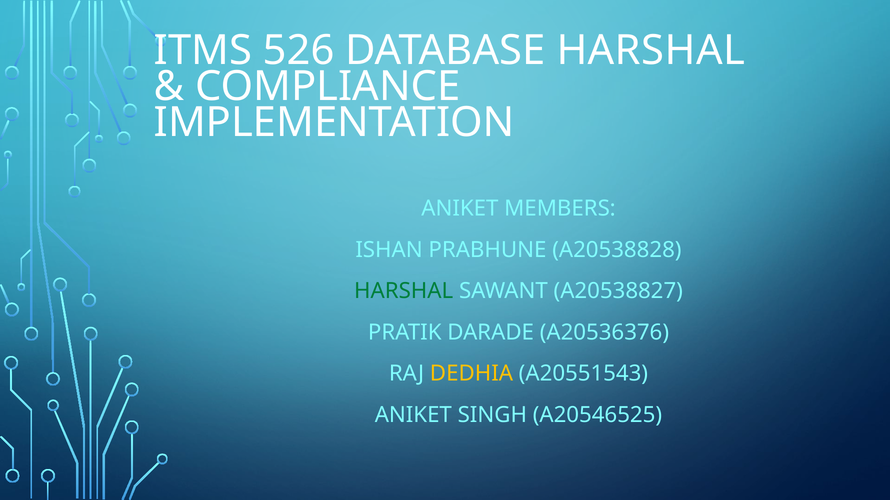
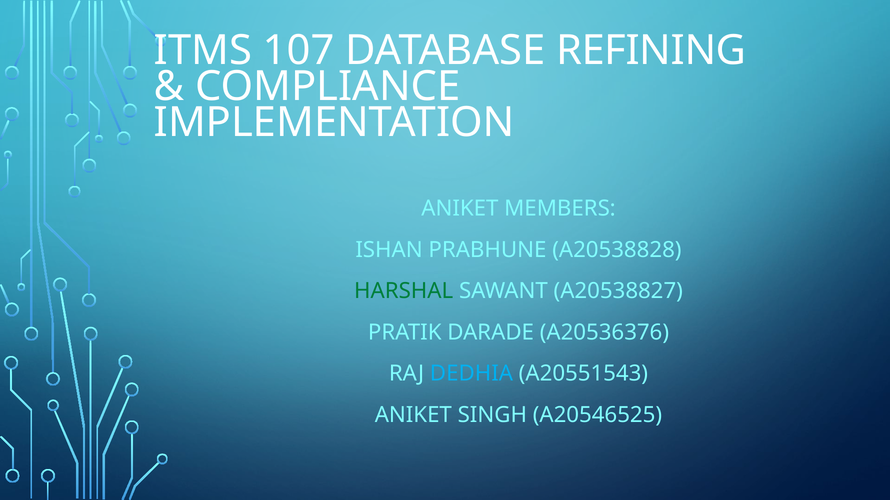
526: 526 -> 107
DATABASE HARSHAL: HARSHAL -> REFINING
DEDHIA colour: yellow -> light blue
